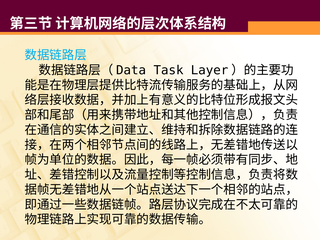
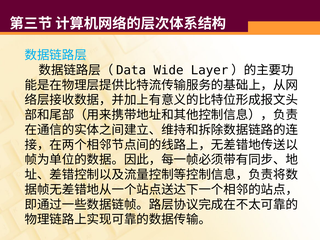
Task: Task -> Wide
